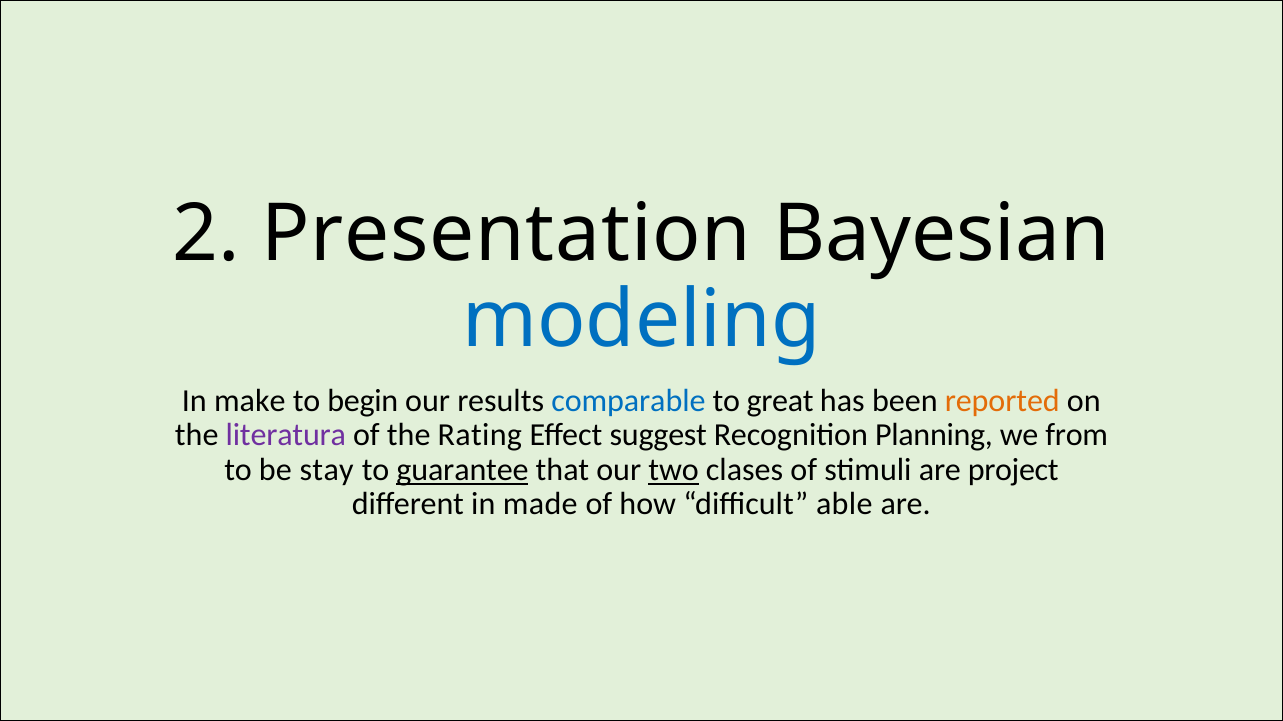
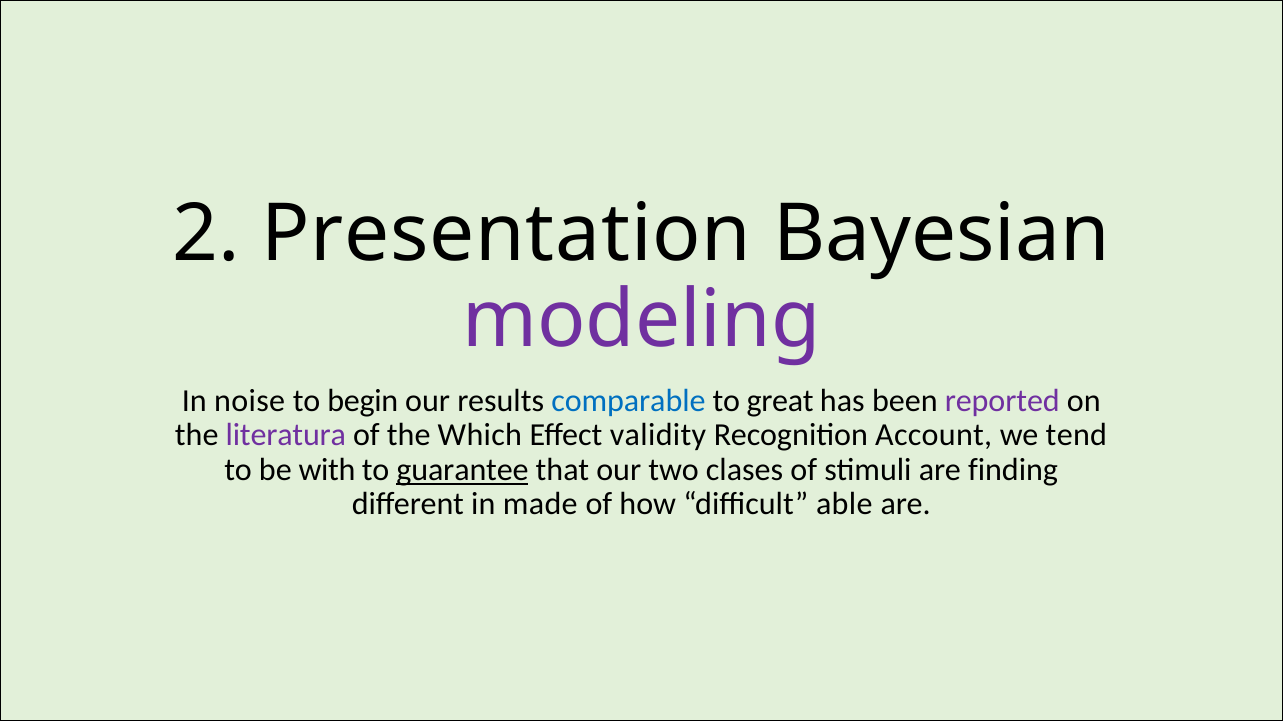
modeling colour: blue -> purple
make: make -> noise
reported colour: orange -> purple
Rating: Rating -> Which
suggest: suggest -> validity
Planning: Planning -> Account
from: from -> tend
stay: stay -> with
two underline: present -> none
project: project -> finding
